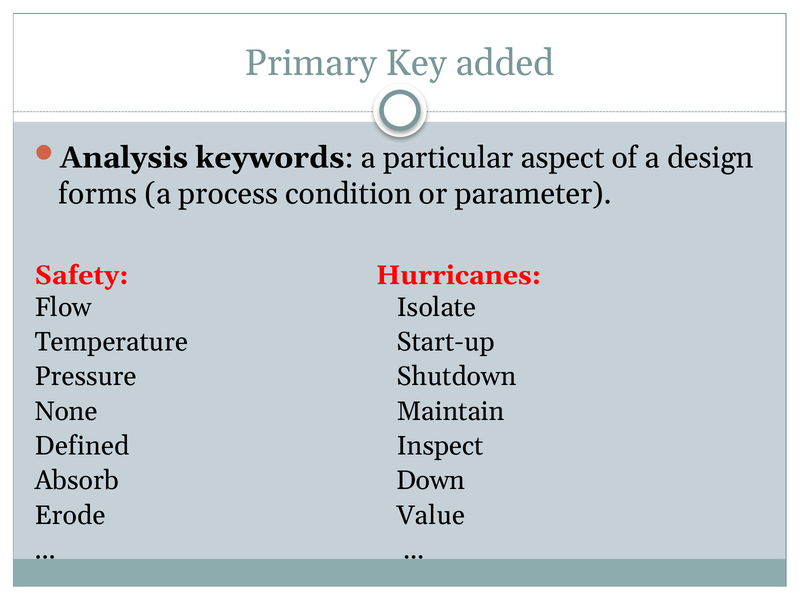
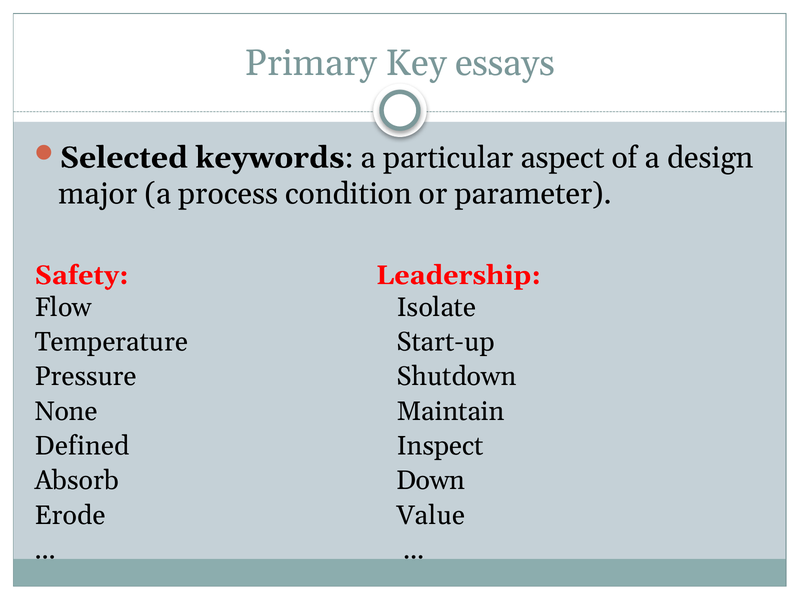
added: added -> essays
Analysis: Analysis -> Selected
forms: forms -> major
Hurricanes: Hurricanes -> Leadership
